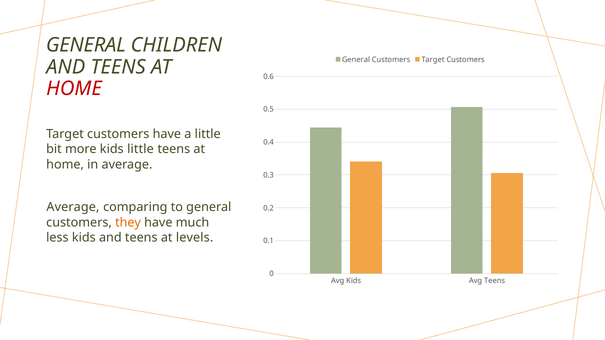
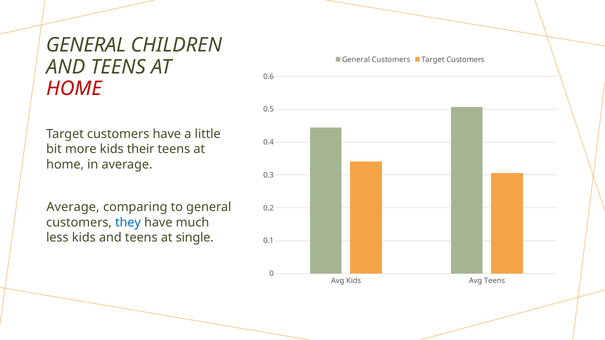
kids little: little -> their
they colour: orange -> blue
levels: levels -> single
